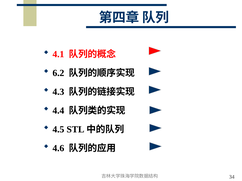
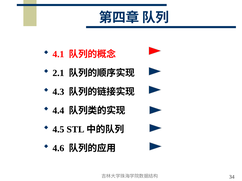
6.2: 6.2 -> 2.1
